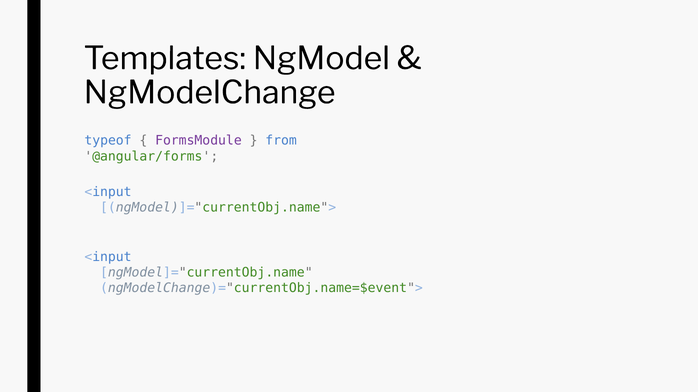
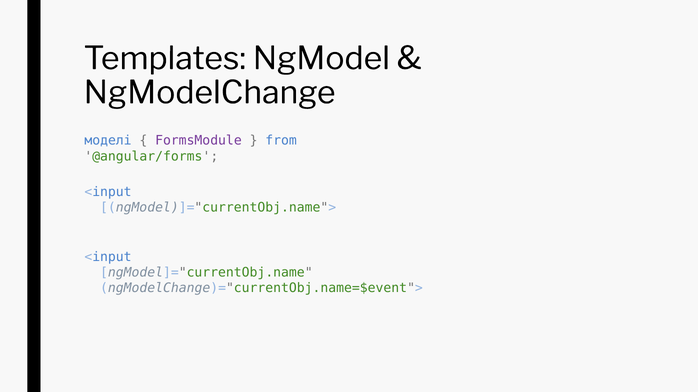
typeof: typeof -> моделі
